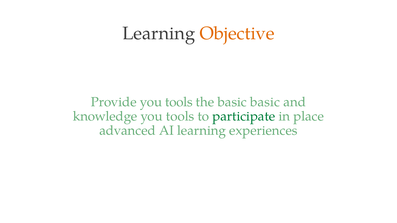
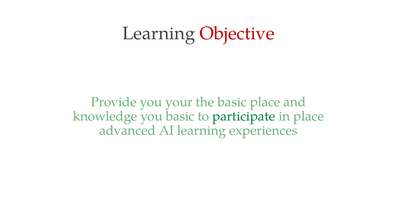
Objective colour: orange -> red
Provide you tools: tools -> your
basic basic: basic -> place
knowledge you tools: tools -> basic
